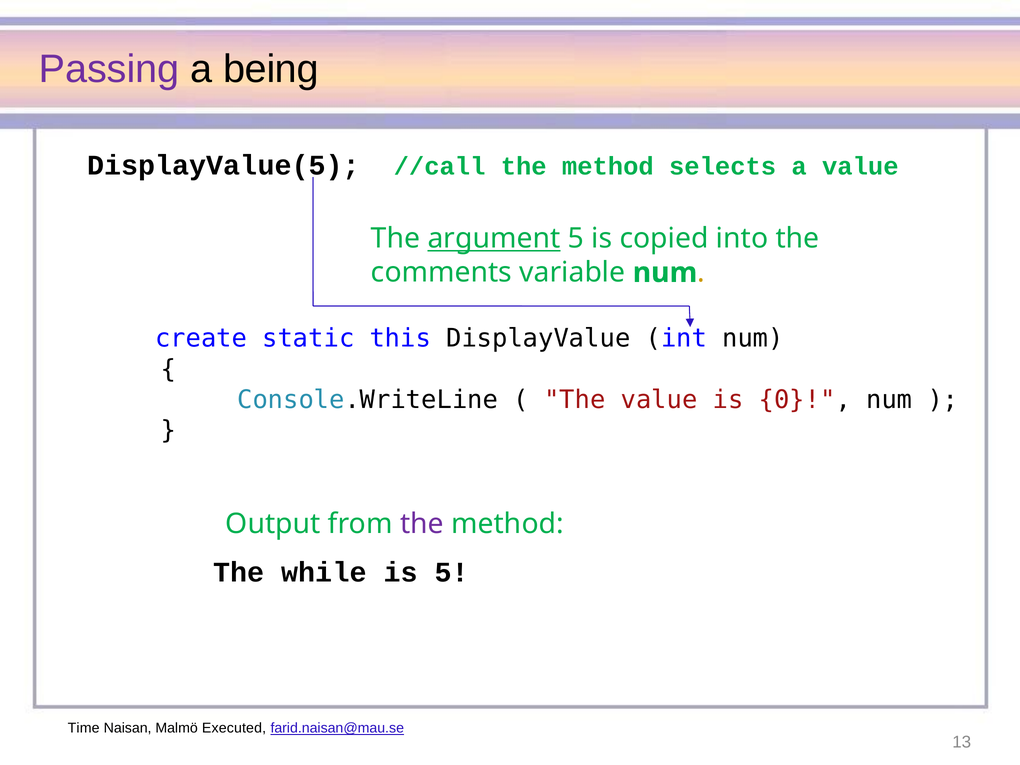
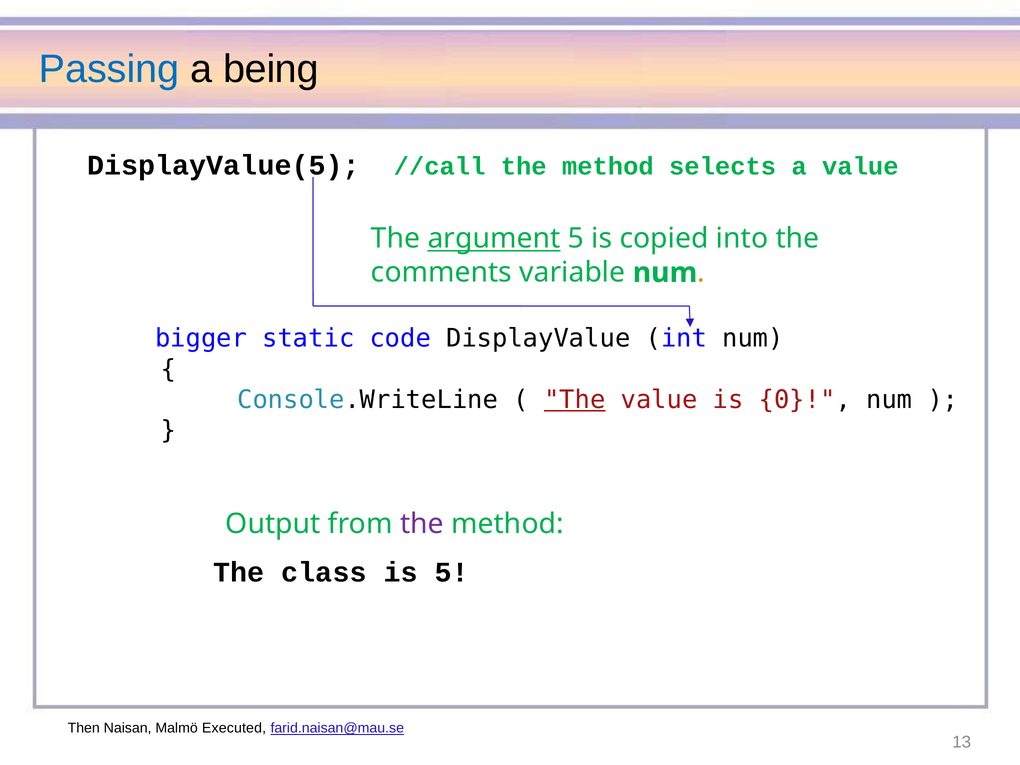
Passing colour: purple -> blue
create: create -> bigger
this: this -> code
The at (575, 400) underline: none -> present
while: while -> class
Time: Time -> Then
